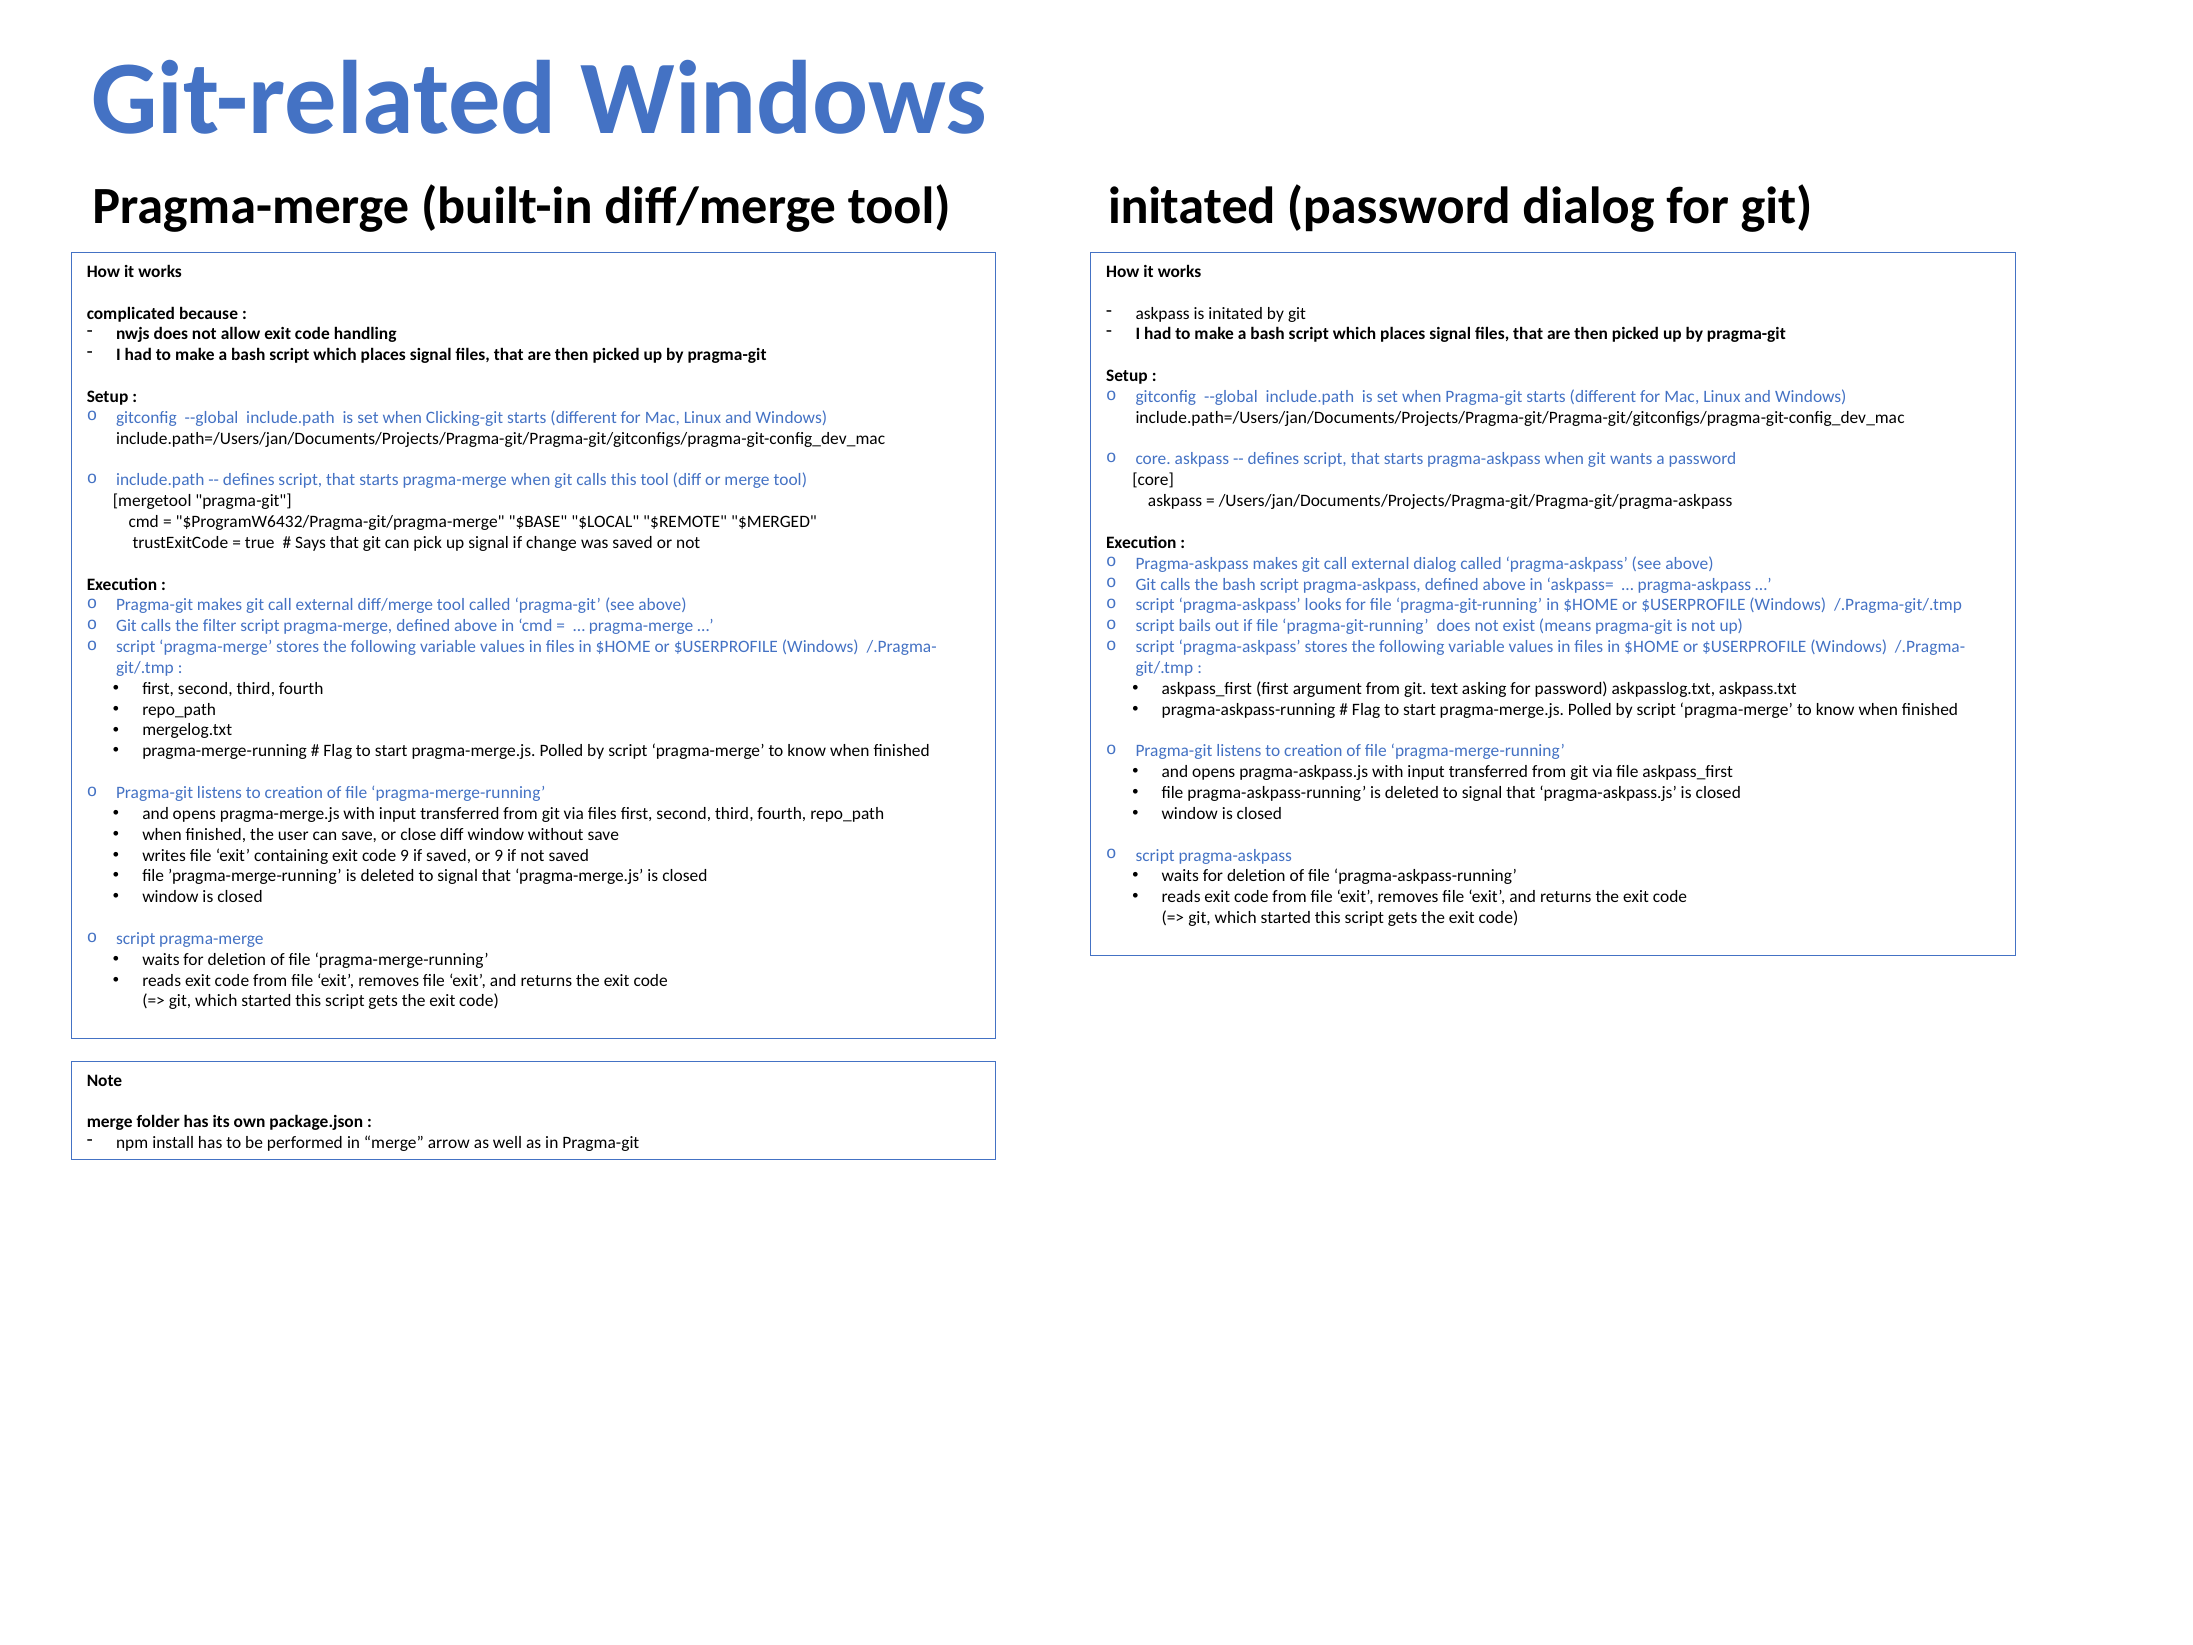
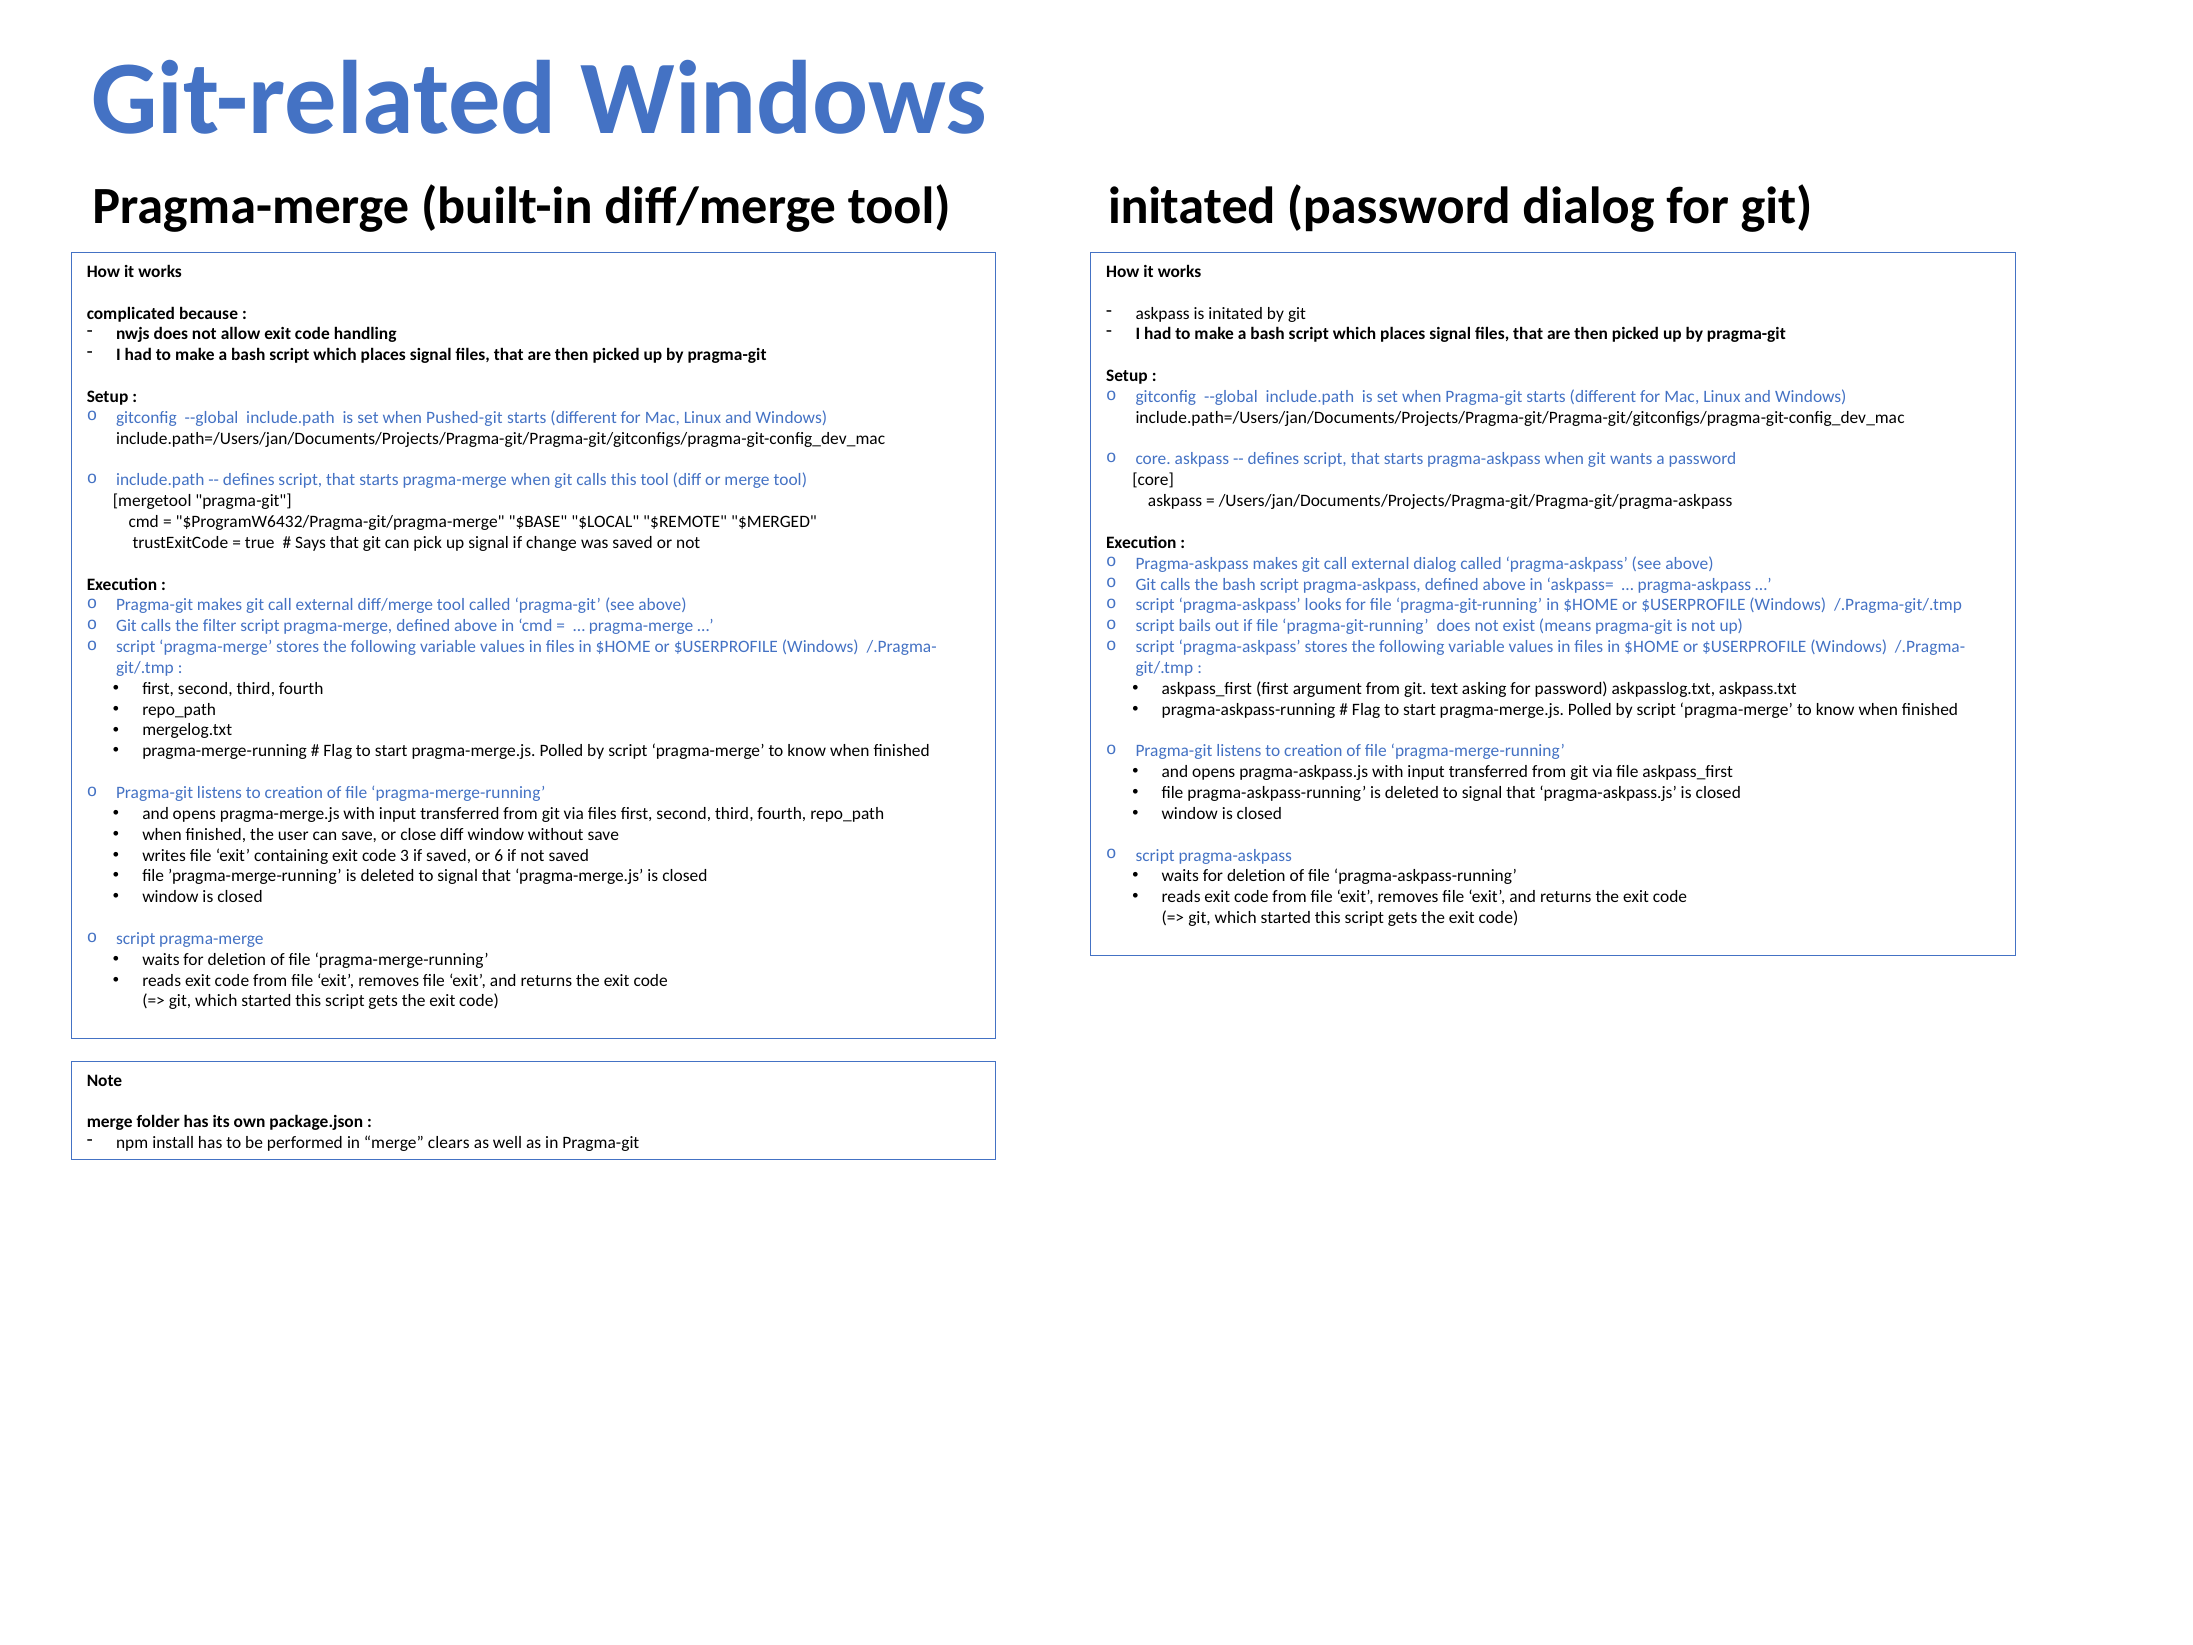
Clicking-git: Clicking-git -> Pushed-git
code 9: 9 -> 3
or 9: 9 -> 6
arrow: arrow -> clears
